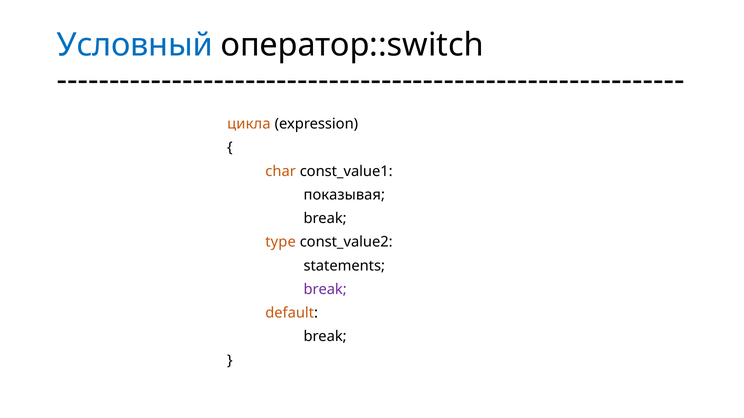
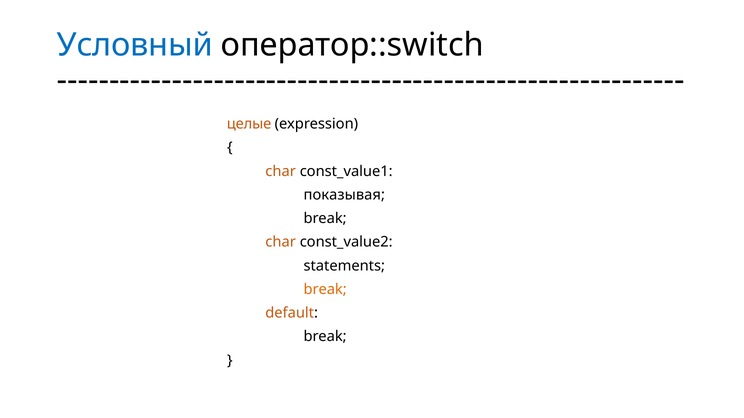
цикла: цикла -> целые
type at (281, 242): type -> char
break at (325, 290) colour: purple -> orange
